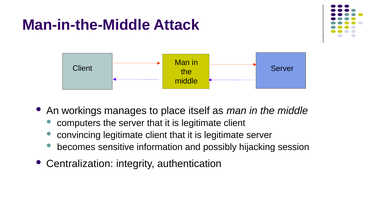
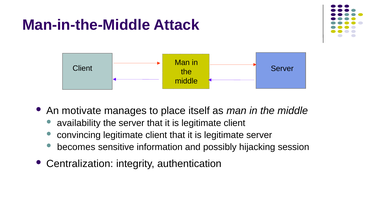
workings: workings -> motivate
computers: computers -> availability
